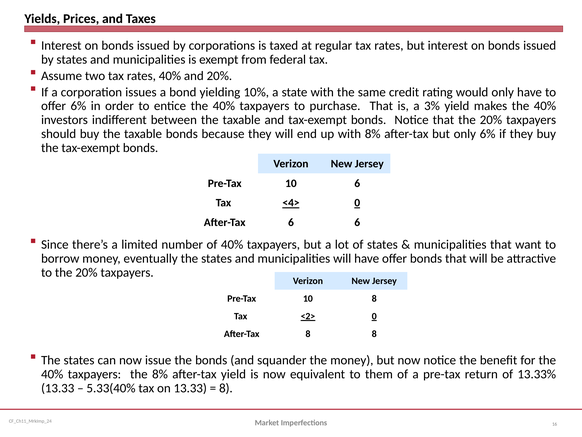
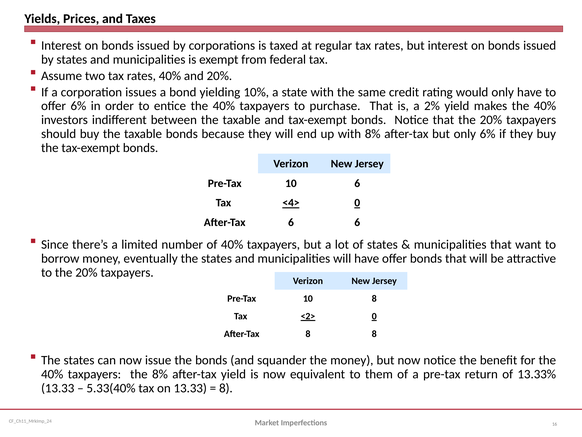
3%: 3% -> 2%
